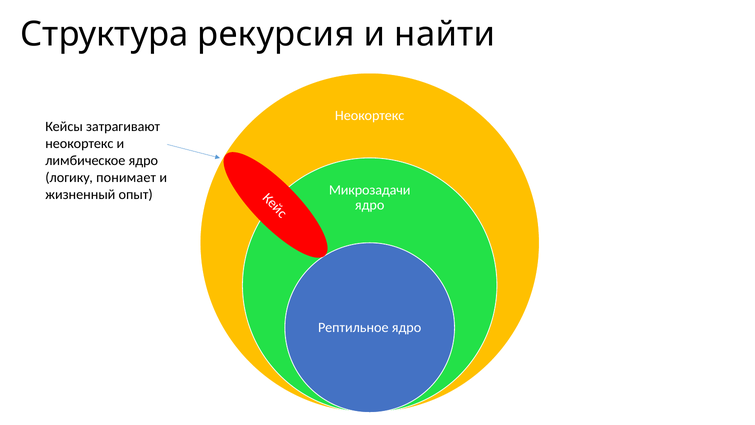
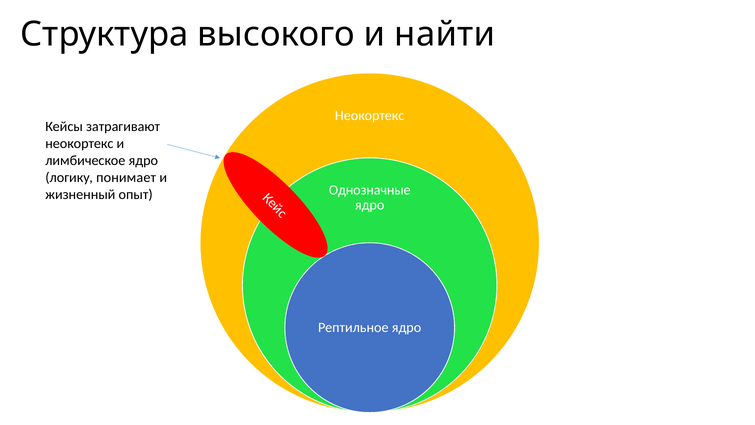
рекурсия: рекурсия -> высокого
Микрозадачи: Микрозадачи -> Однозначные
